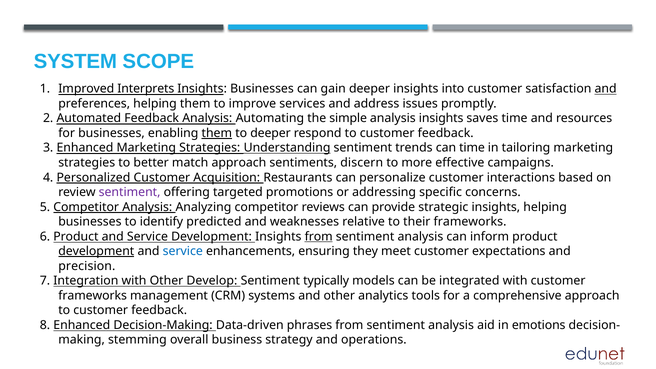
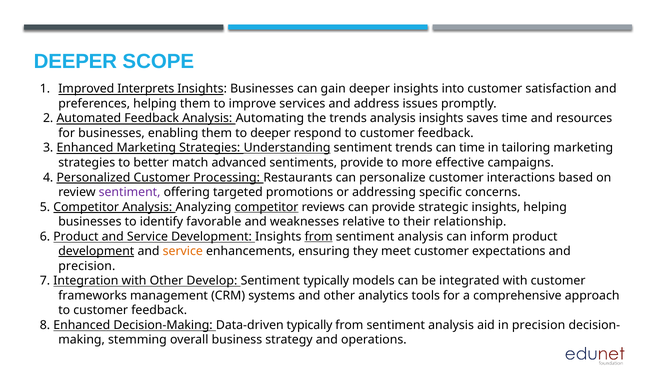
SYSTEM at (75, 62): SYSTEM -> DEEPER
and at (606, 89) underline: present -> none
the simple: simple -> trends
them at (217, 133) underline: present -> none
match approach: approach -> advanced
sentiments discern: discern -> provide
Acquisition: Acquisition -> Processing
competitor at (267, 207) underline: none -> present
predicted: predicted -> favorable
their frameworks: frameworks -> relationship
service at (183, 251) colour: blue -> orange
Data-driven phrases: phrases -> typically
in emotions: emotions -> precision
